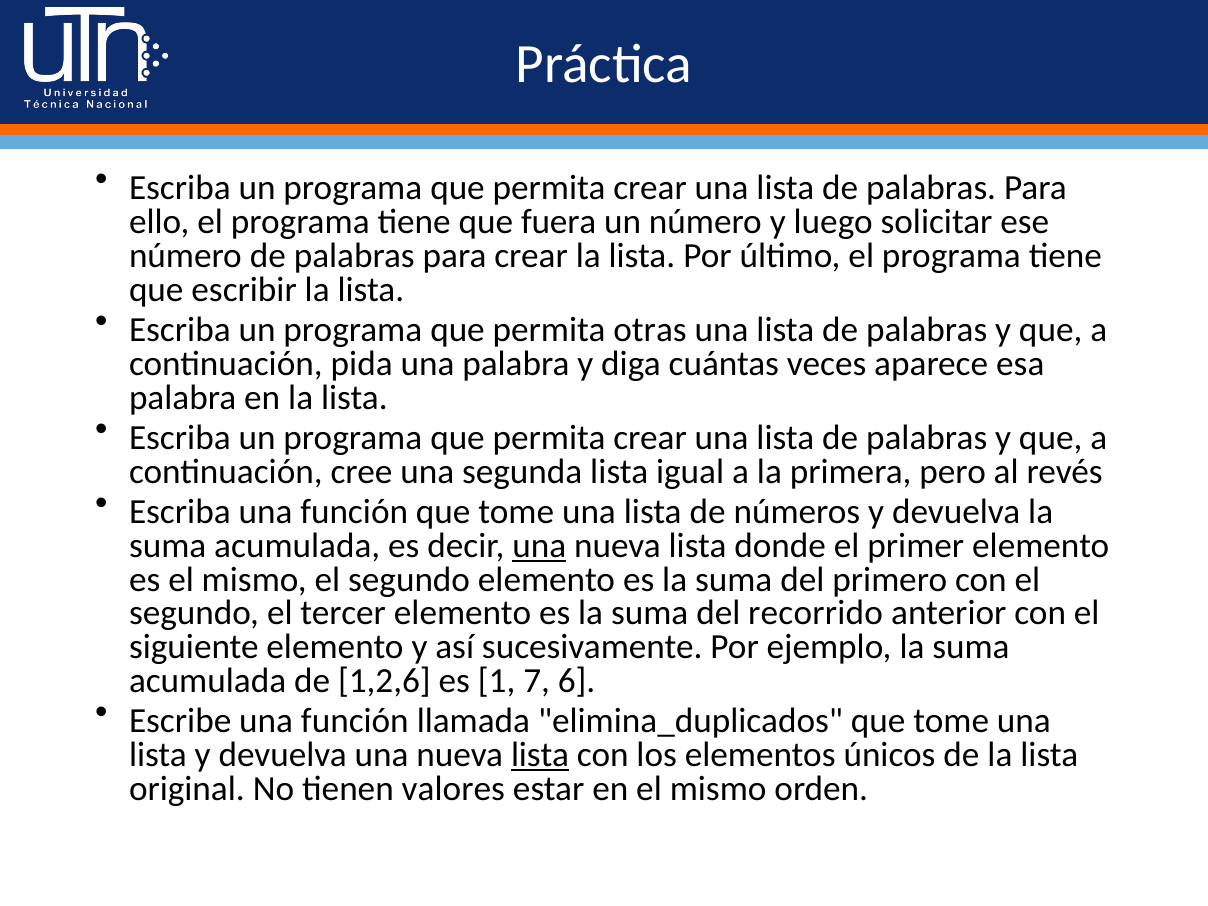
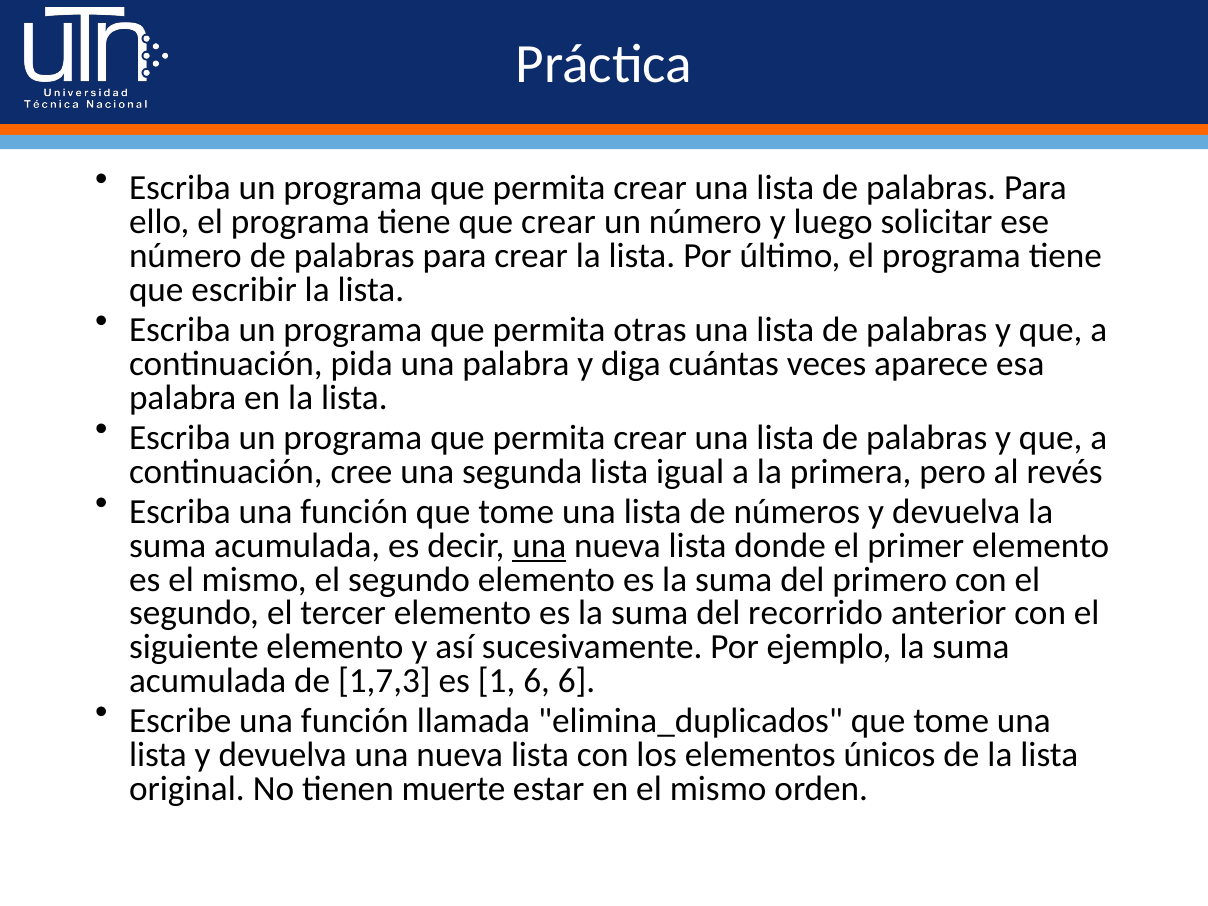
que fuera: fuera -> crear
1,2,6: 1,2,6 -> 1,7,3
1 7: 7 -> 6
lista at (540, 755) underline: present -> none
valores: valores -> muerte
